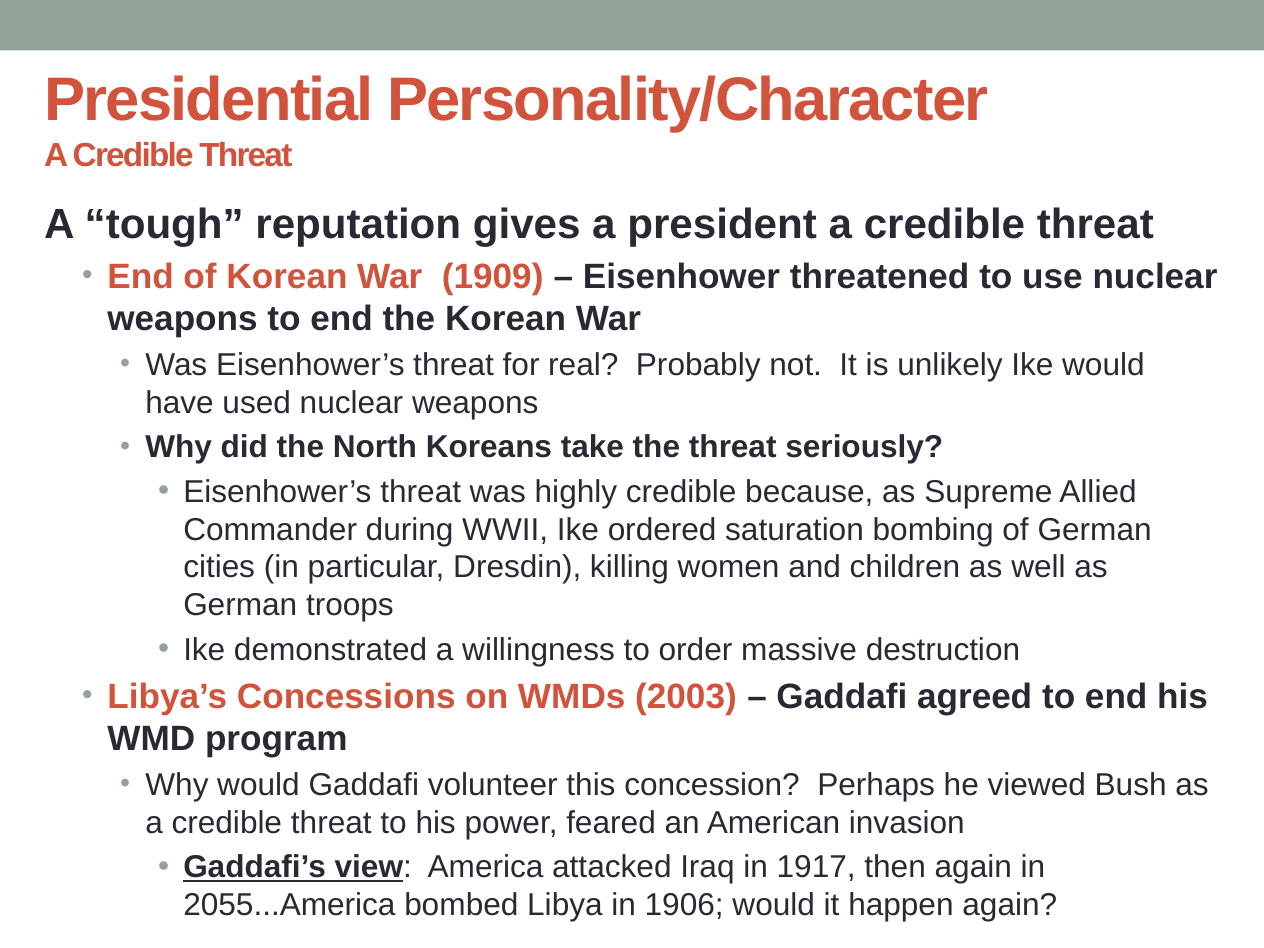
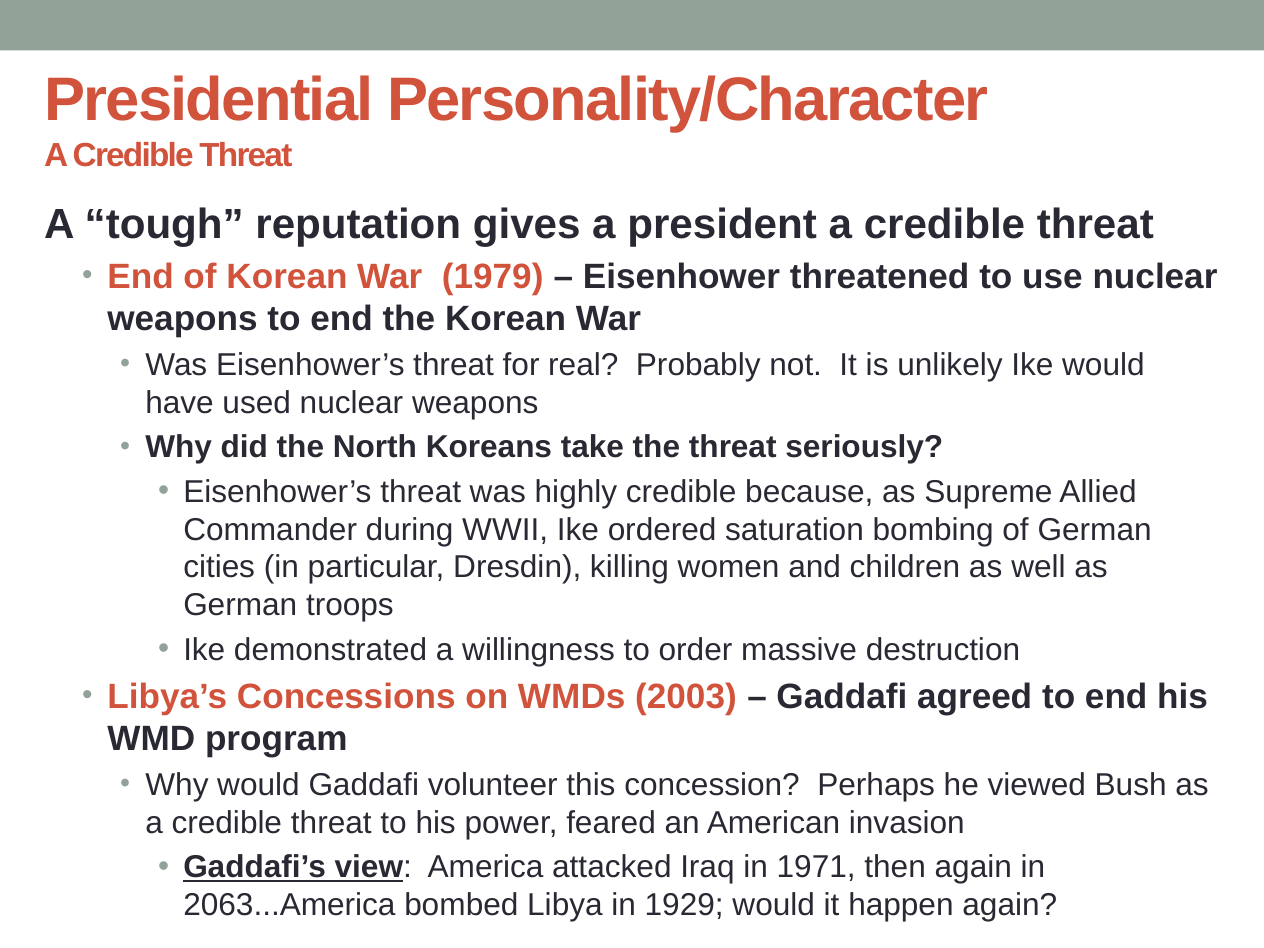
1909: 1909 -> 1979
1917: 1917 -> 1971
2055...America: 2055...America -> 2063...America
1906: 1906 -> 1929
